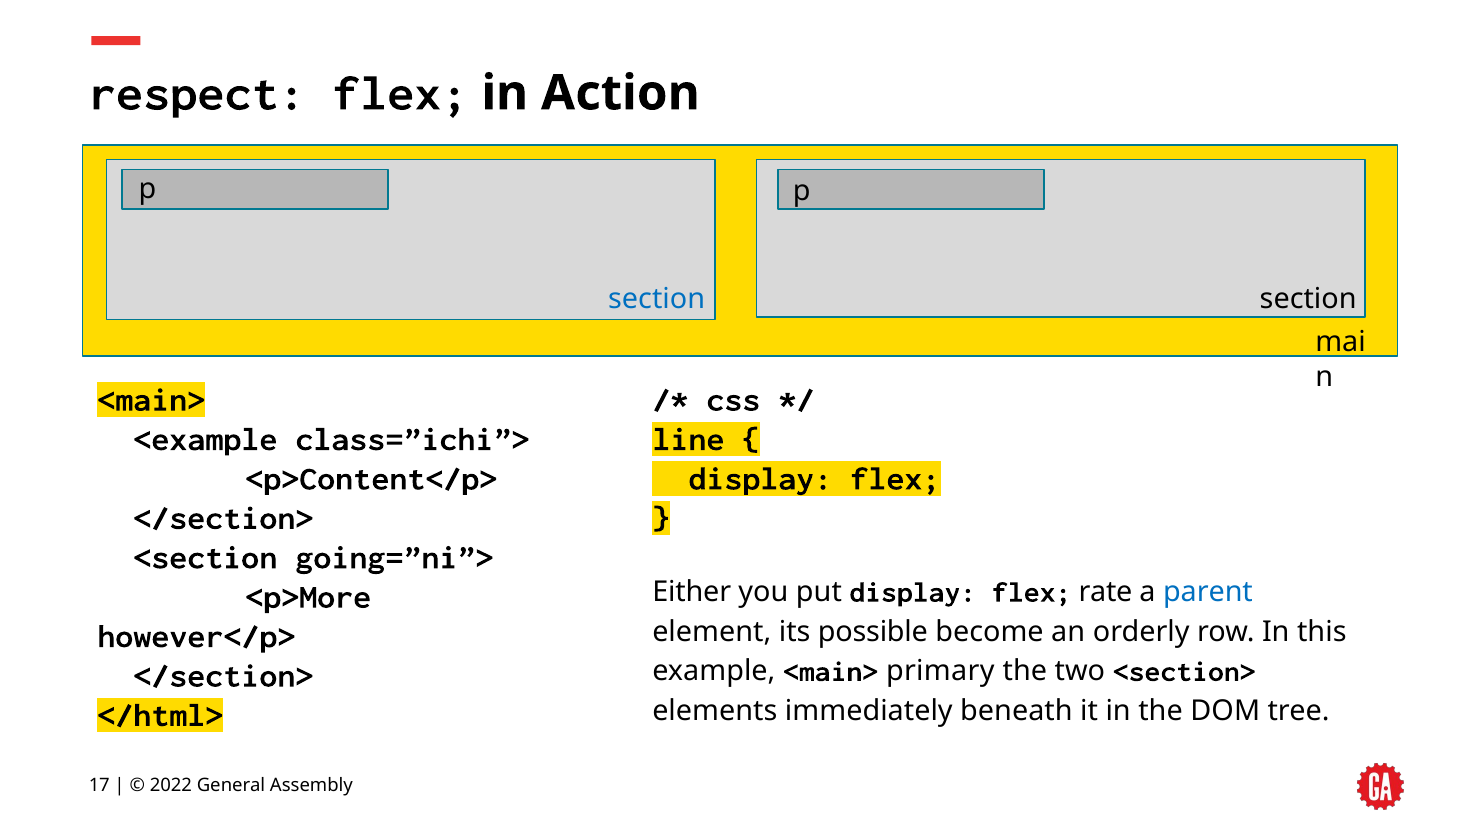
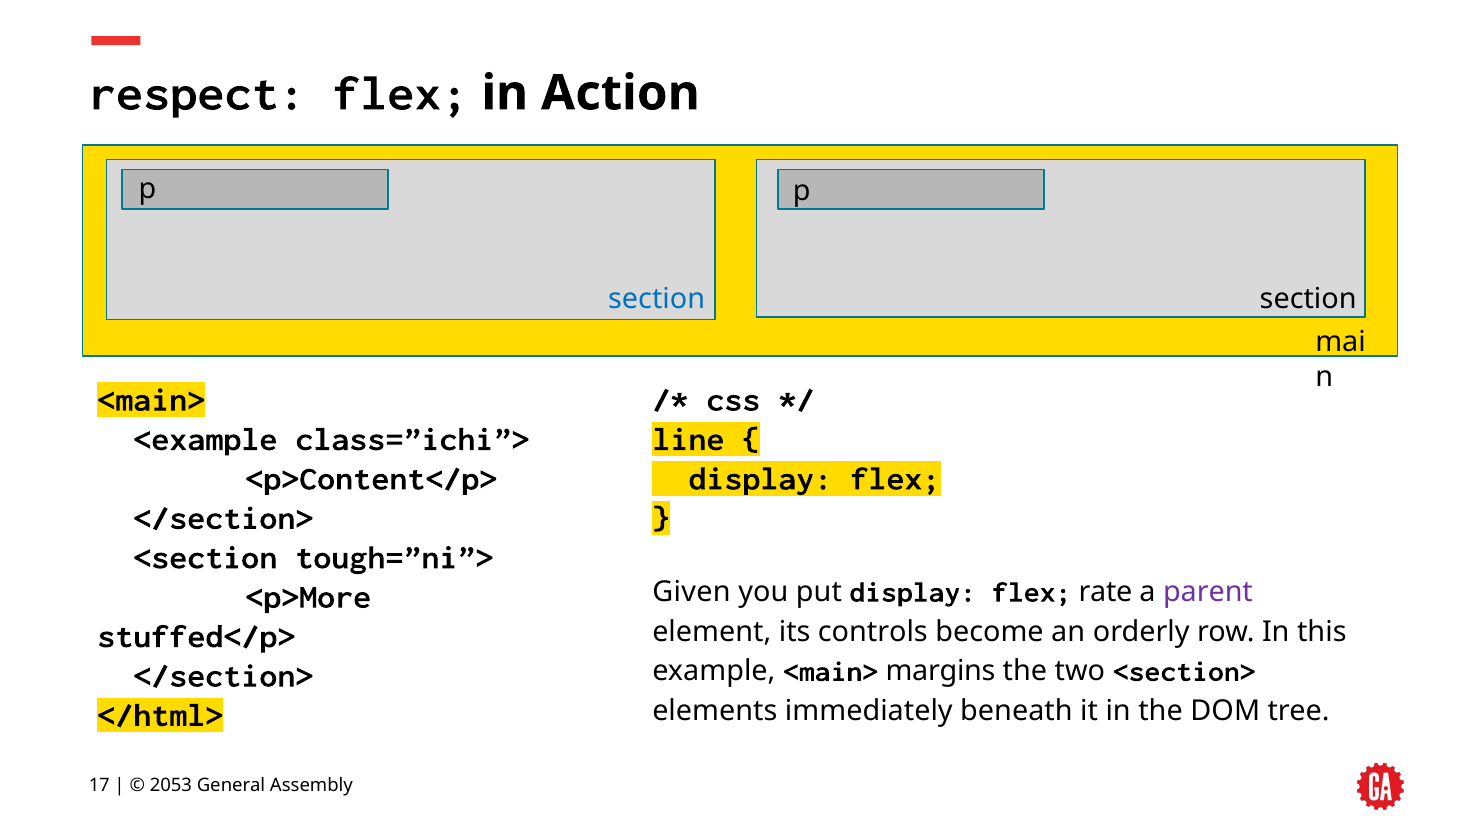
going=”ni”>: going=”ni”> -> tough=”ni”>
Either: Either -> Given
parent colour: blue -> purple
possible: possible -> controls
however</p>: however</p> -> stuffed</p>
primary: primary -> margins
2022: 2022 -> 2053
